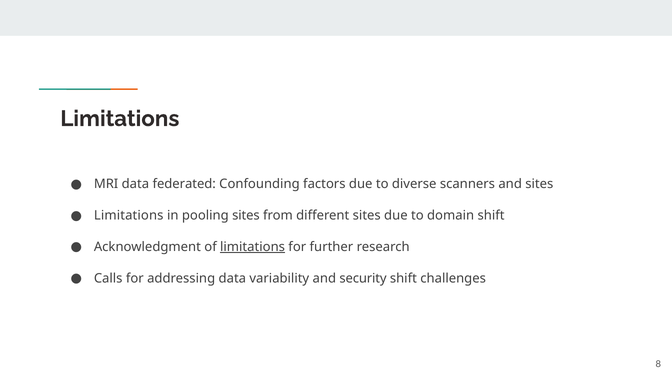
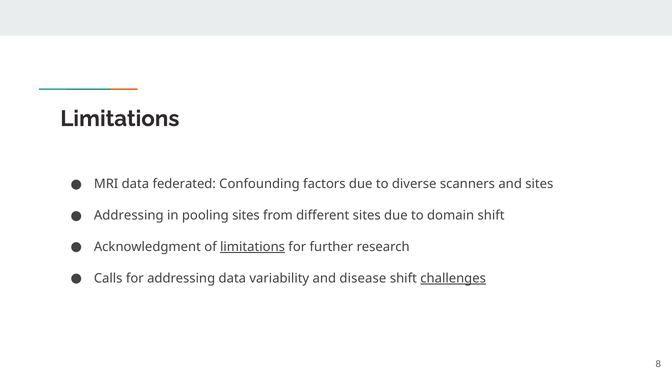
Limitations at (129, 215): Limitations -> Addressing
security: security -> disease
challenges underline: none -> present
